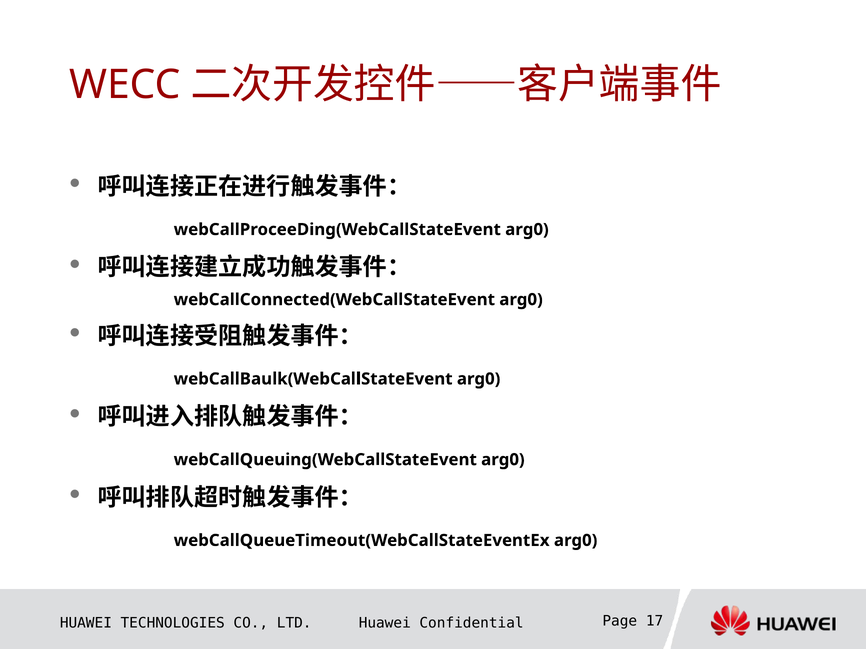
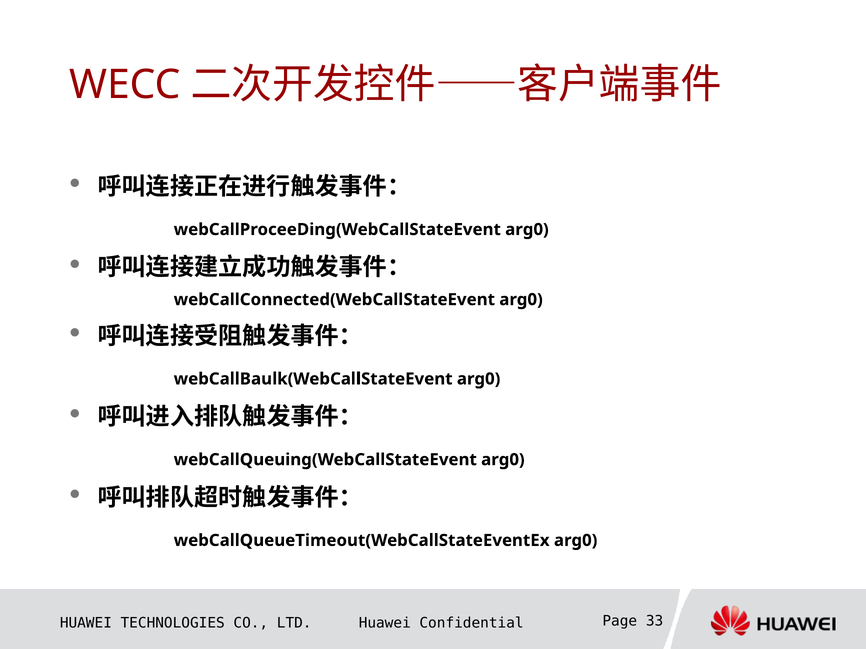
17: 17 -> 33
